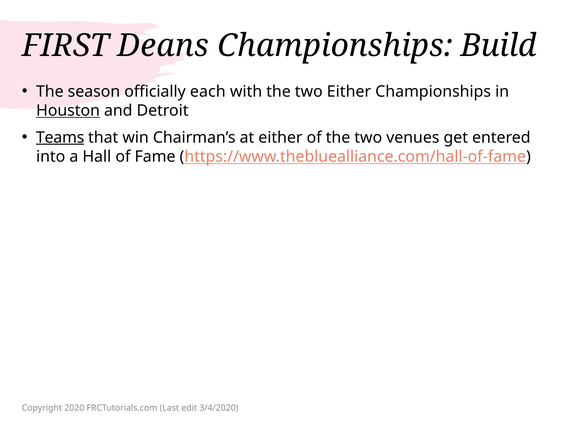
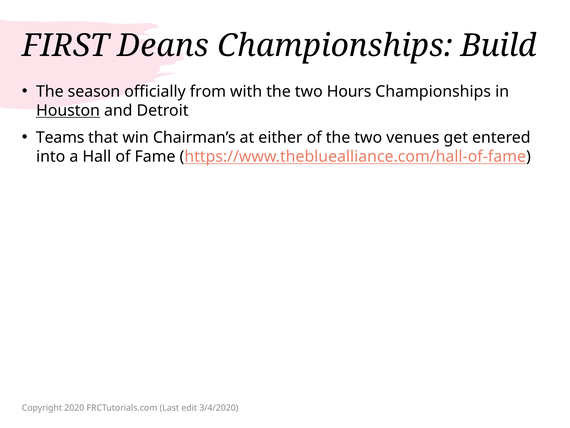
each: each -> from
two Either: Either -> Hours
Teams underline: present -> none
